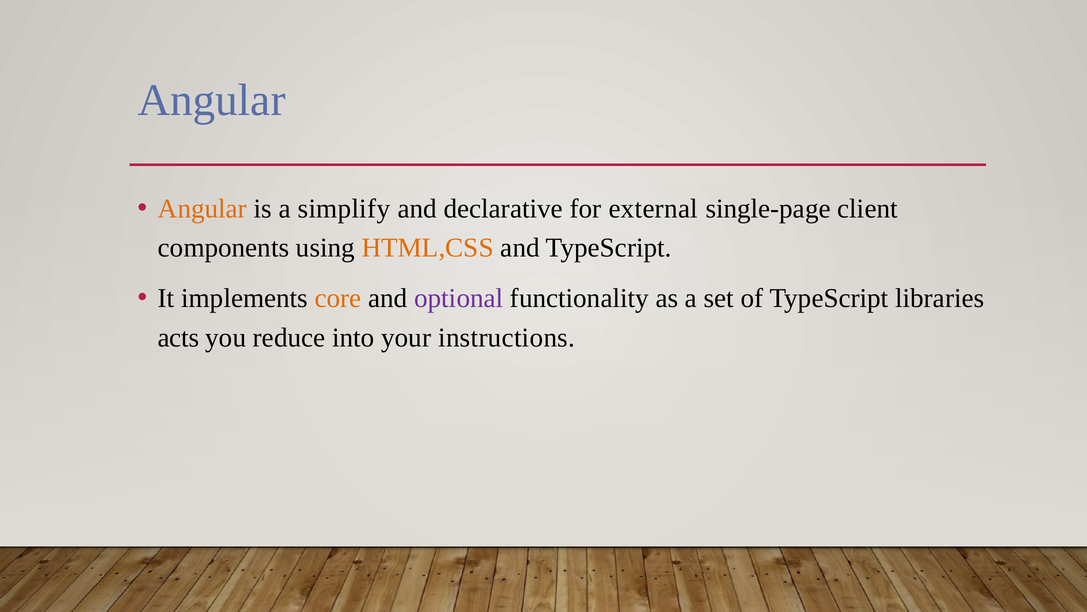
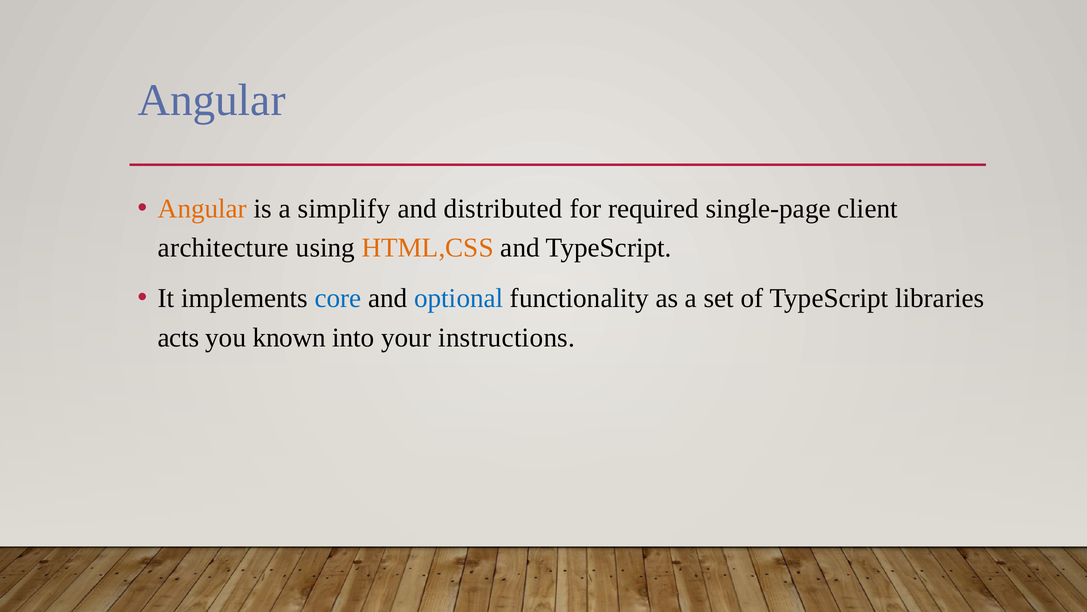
declarative: declarative -> distributed
external: external -> required
components: components -> architecture
core colour: orange -> blue
optional colour: purple -> blue
reduce: reduce -> known
